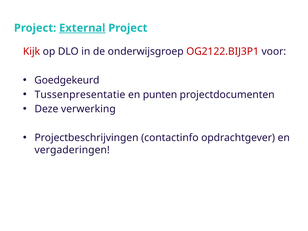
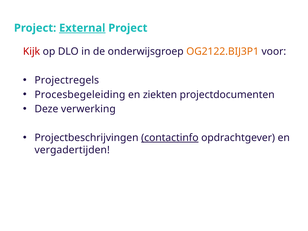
OG2122.BIJ3P1 colour: red -> orange
Goedgekeurd: Goedgekeurd -> Projectregels
Tussenpresentatie: Tussenpresentatie -> Procesbegeleiding
punten: punten -> ziekten
contactinfo underline: none -> present
vergaderingen: vergaderingen -> vergadertijden
